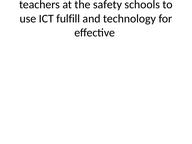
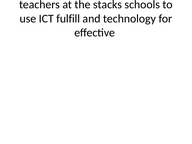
safety: safety -> stacks
